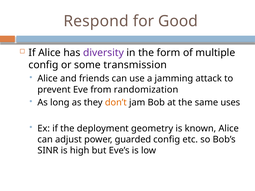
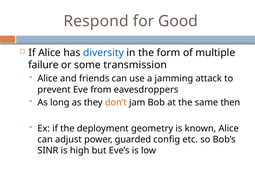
diversity colour: purple -> blue
config at (43, 65): config -> failure
randomization: randomization -> eavesdroppers
uses: uses -> then
